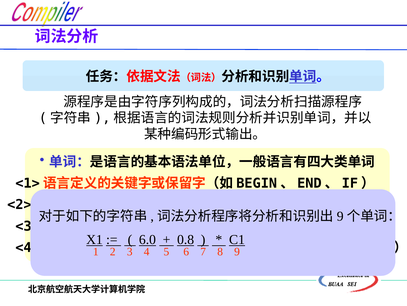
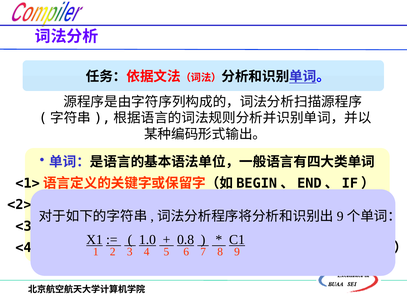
6.0: 6.0 -> 1.0
